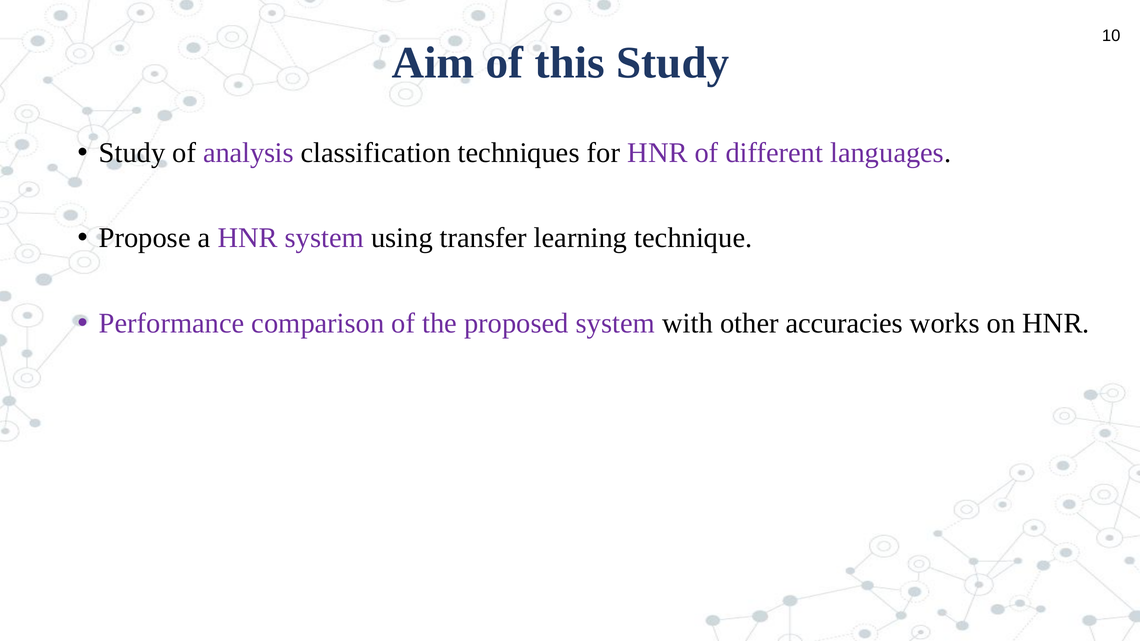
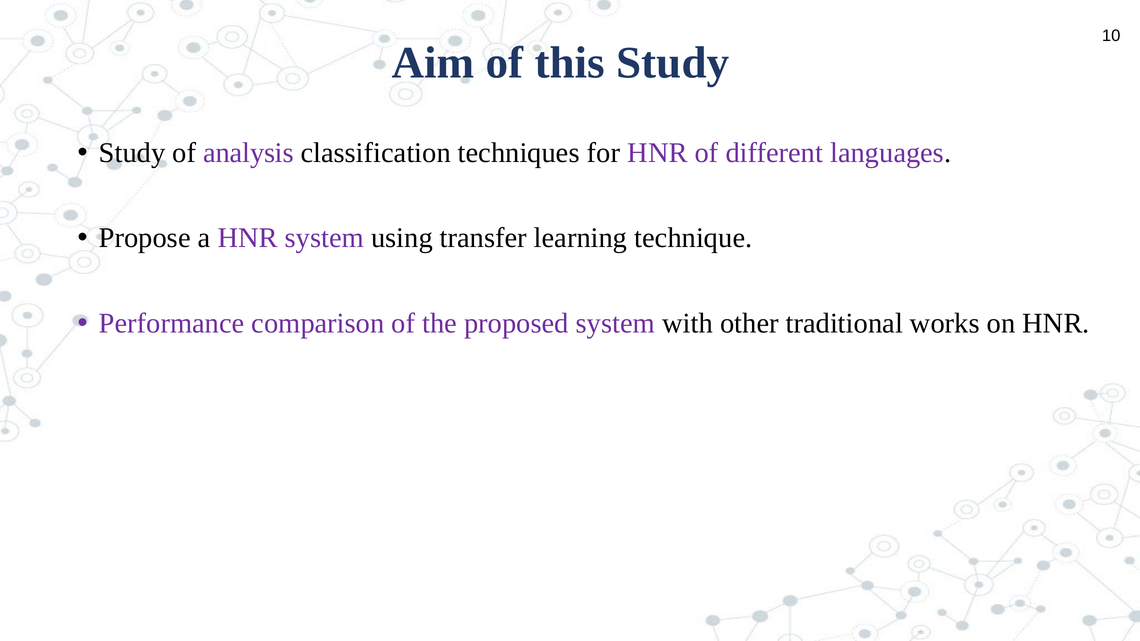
accuracies: accuracies -> traditional
